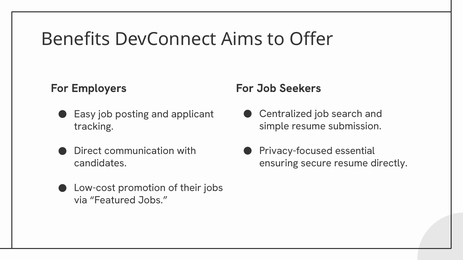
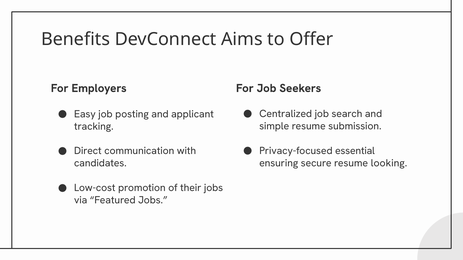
directly: directly -> looking
